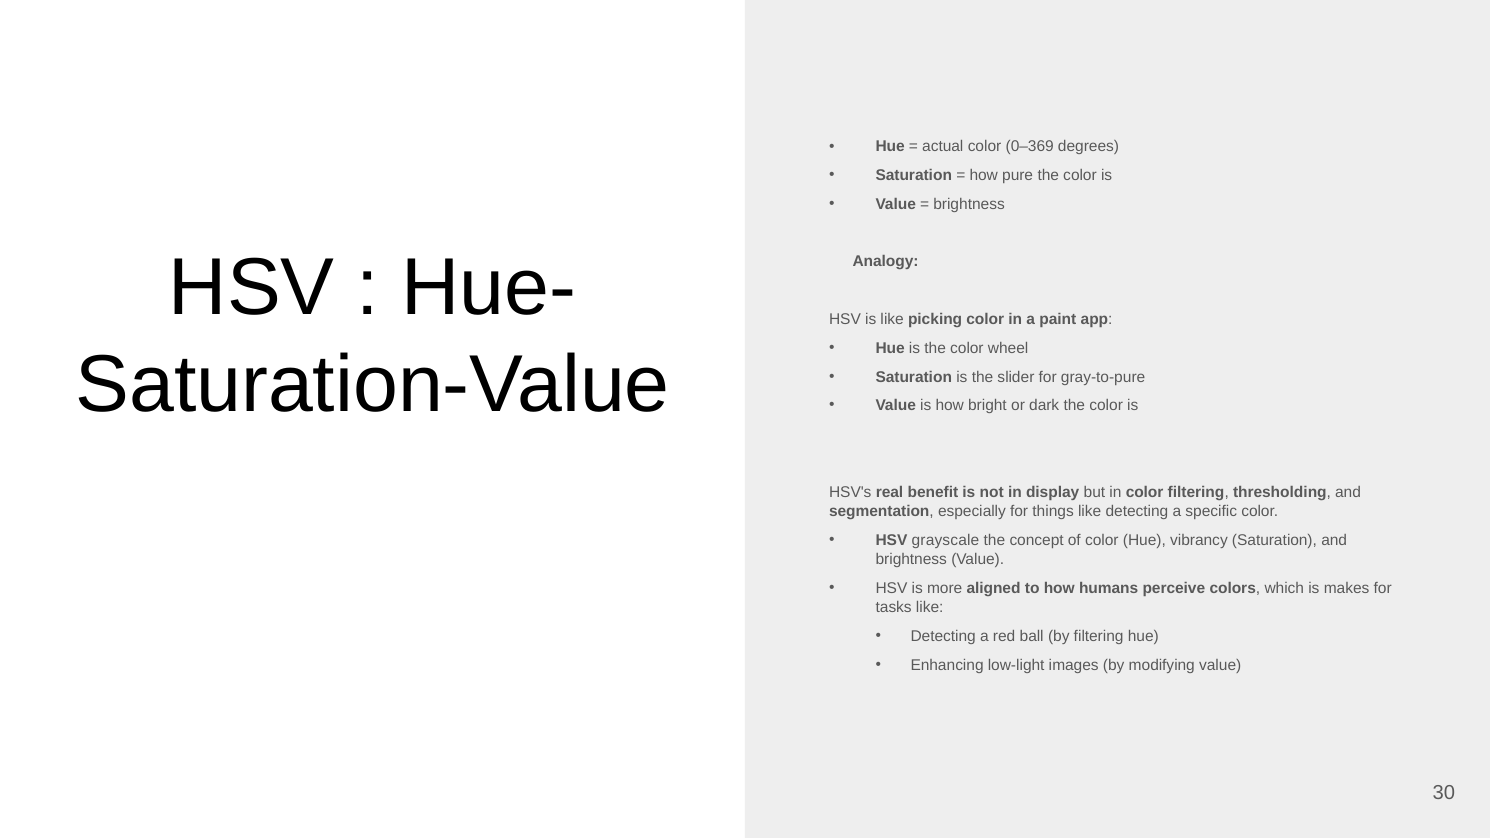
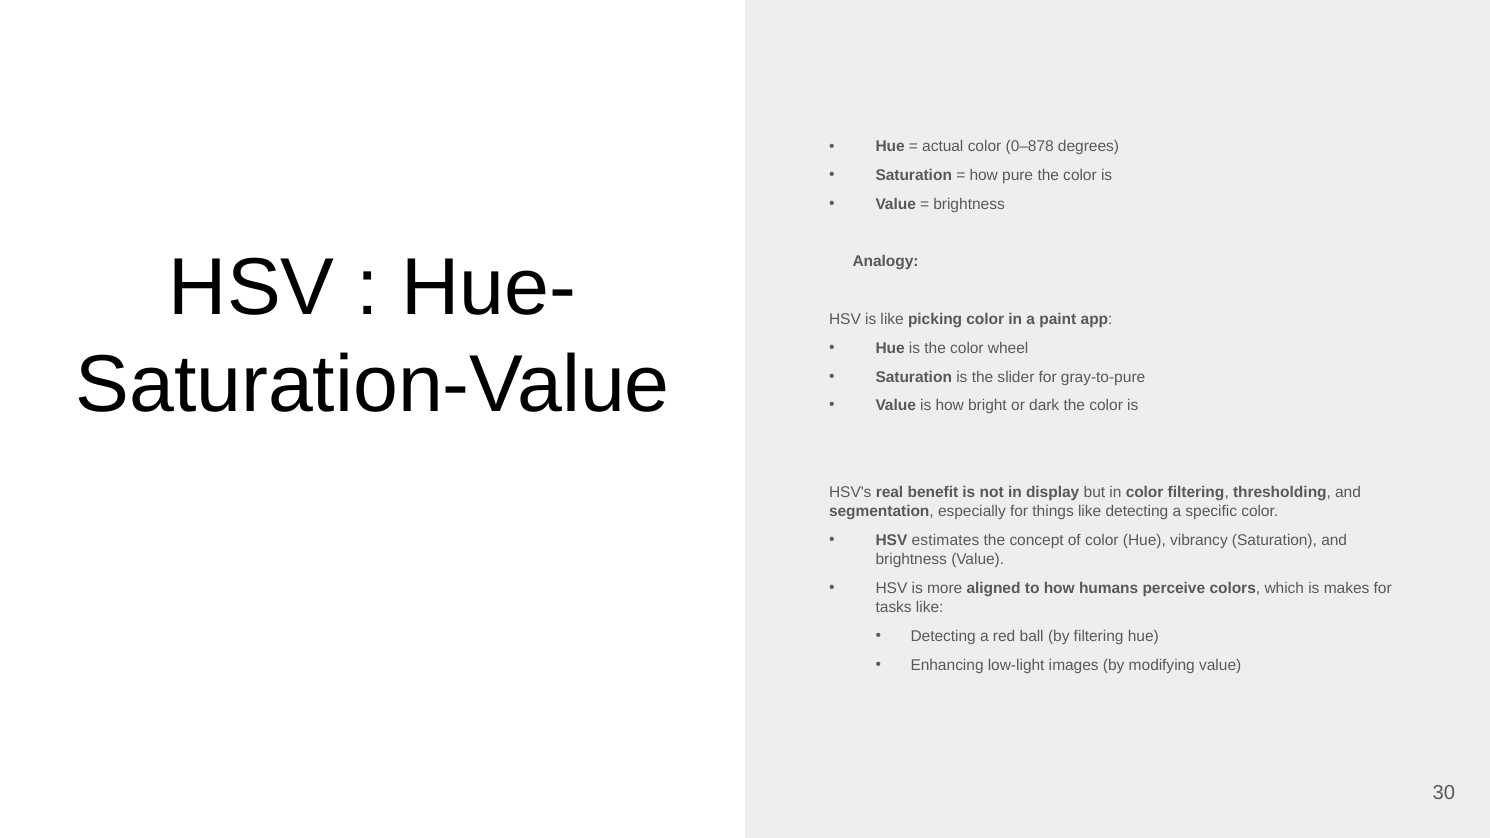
0–369: 0–369 -> 0–878
grayscale: grayscale -> estimates
